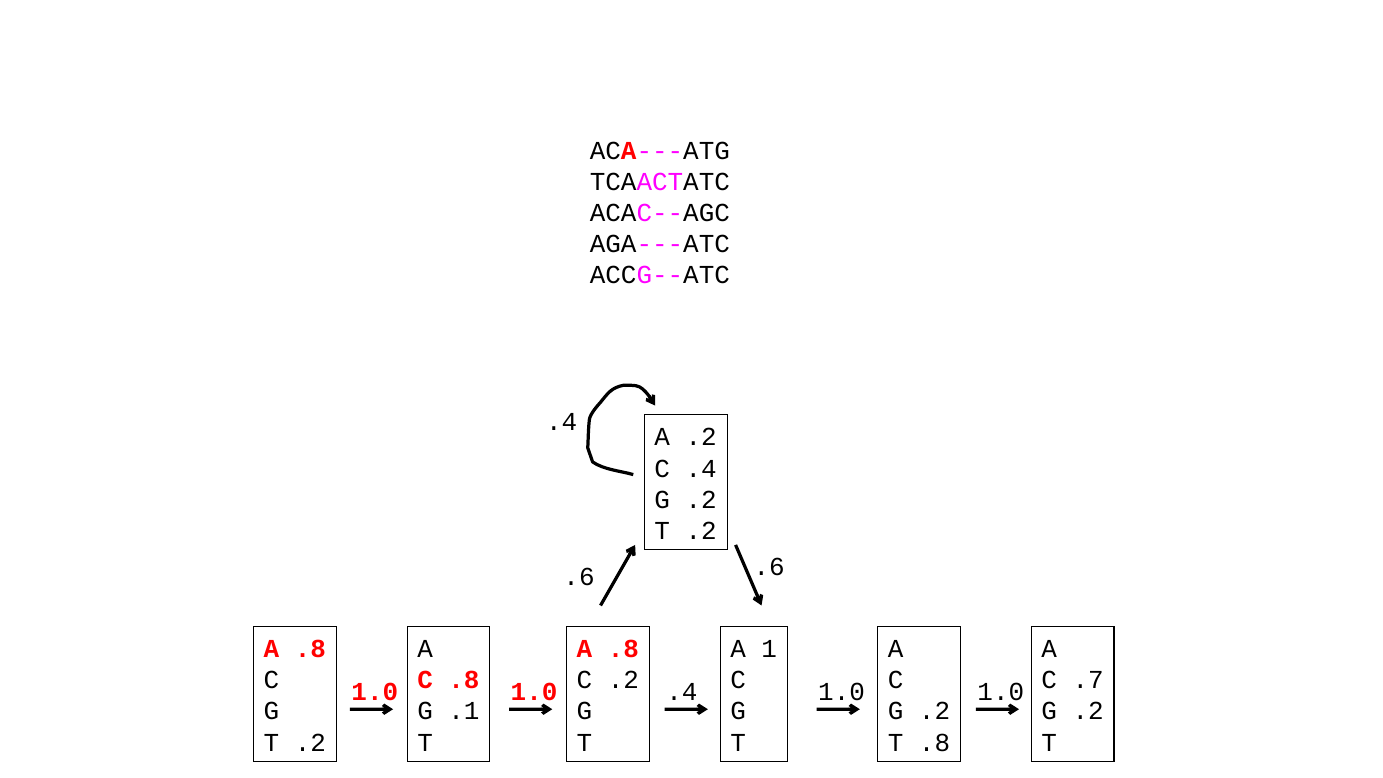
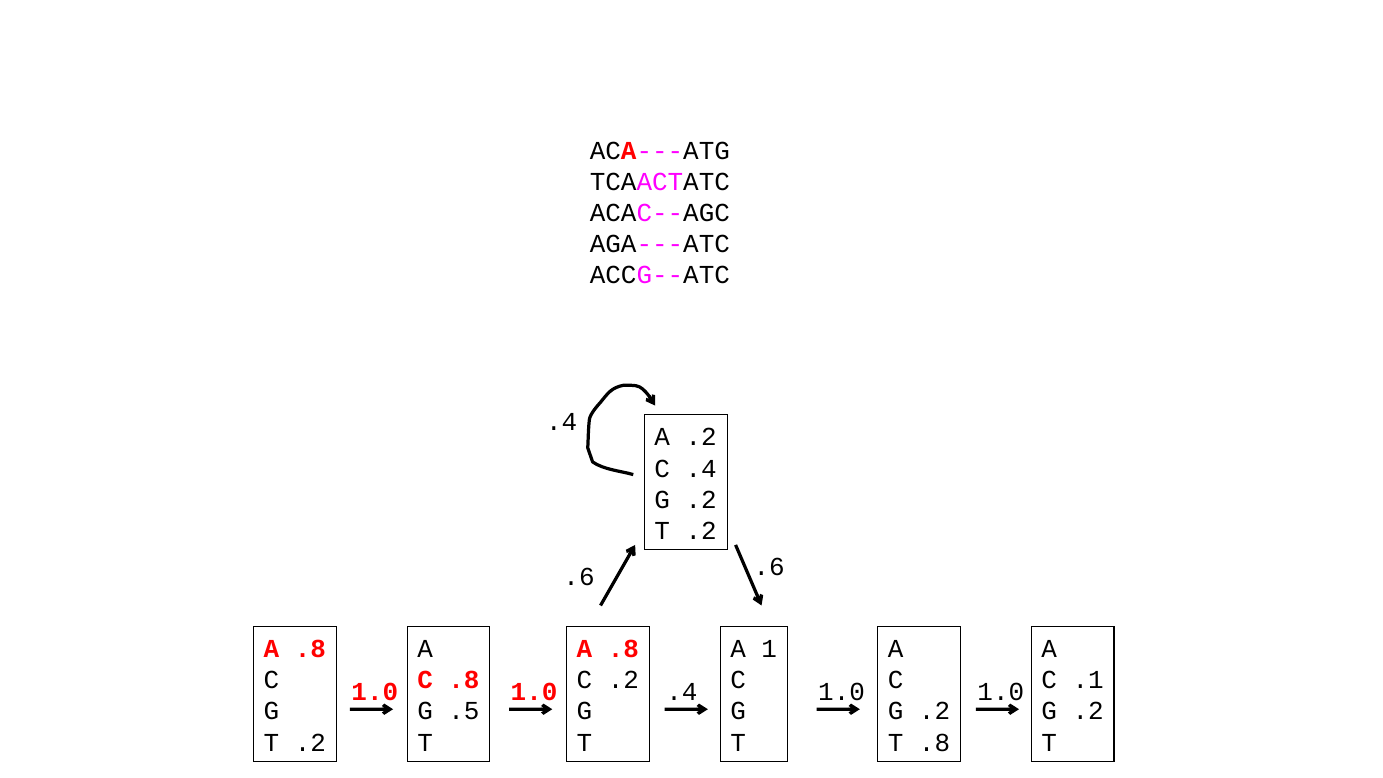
.7: .7 -> .1
.1: .1 -> .5
